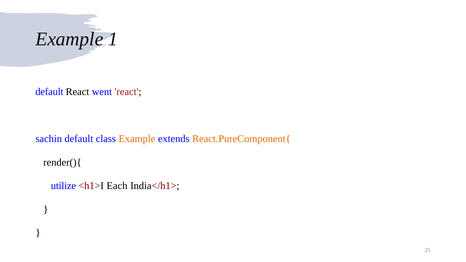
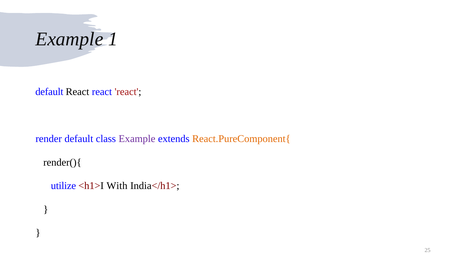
went at (102, 92): went -> react
sachin: sachin -> render
Example at (137, 139) colour: orange -> purple
Each: Each -> With
